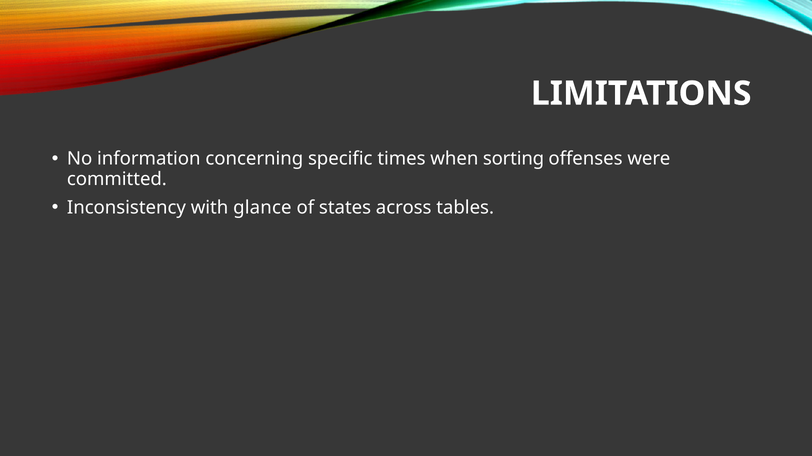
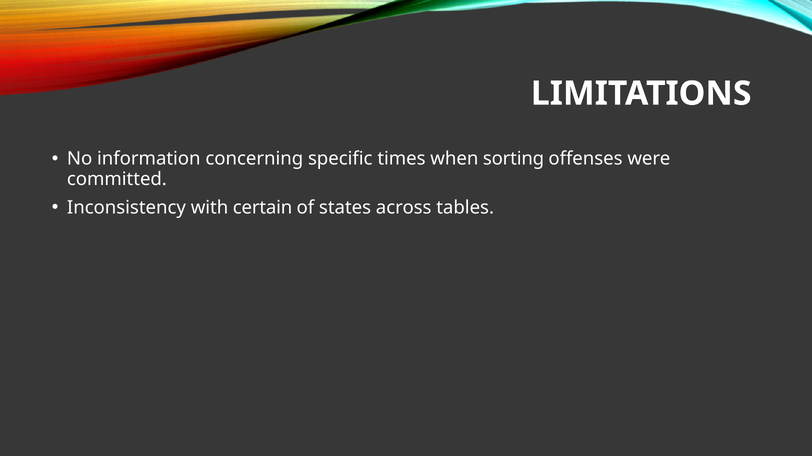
glance: glance -> certain
